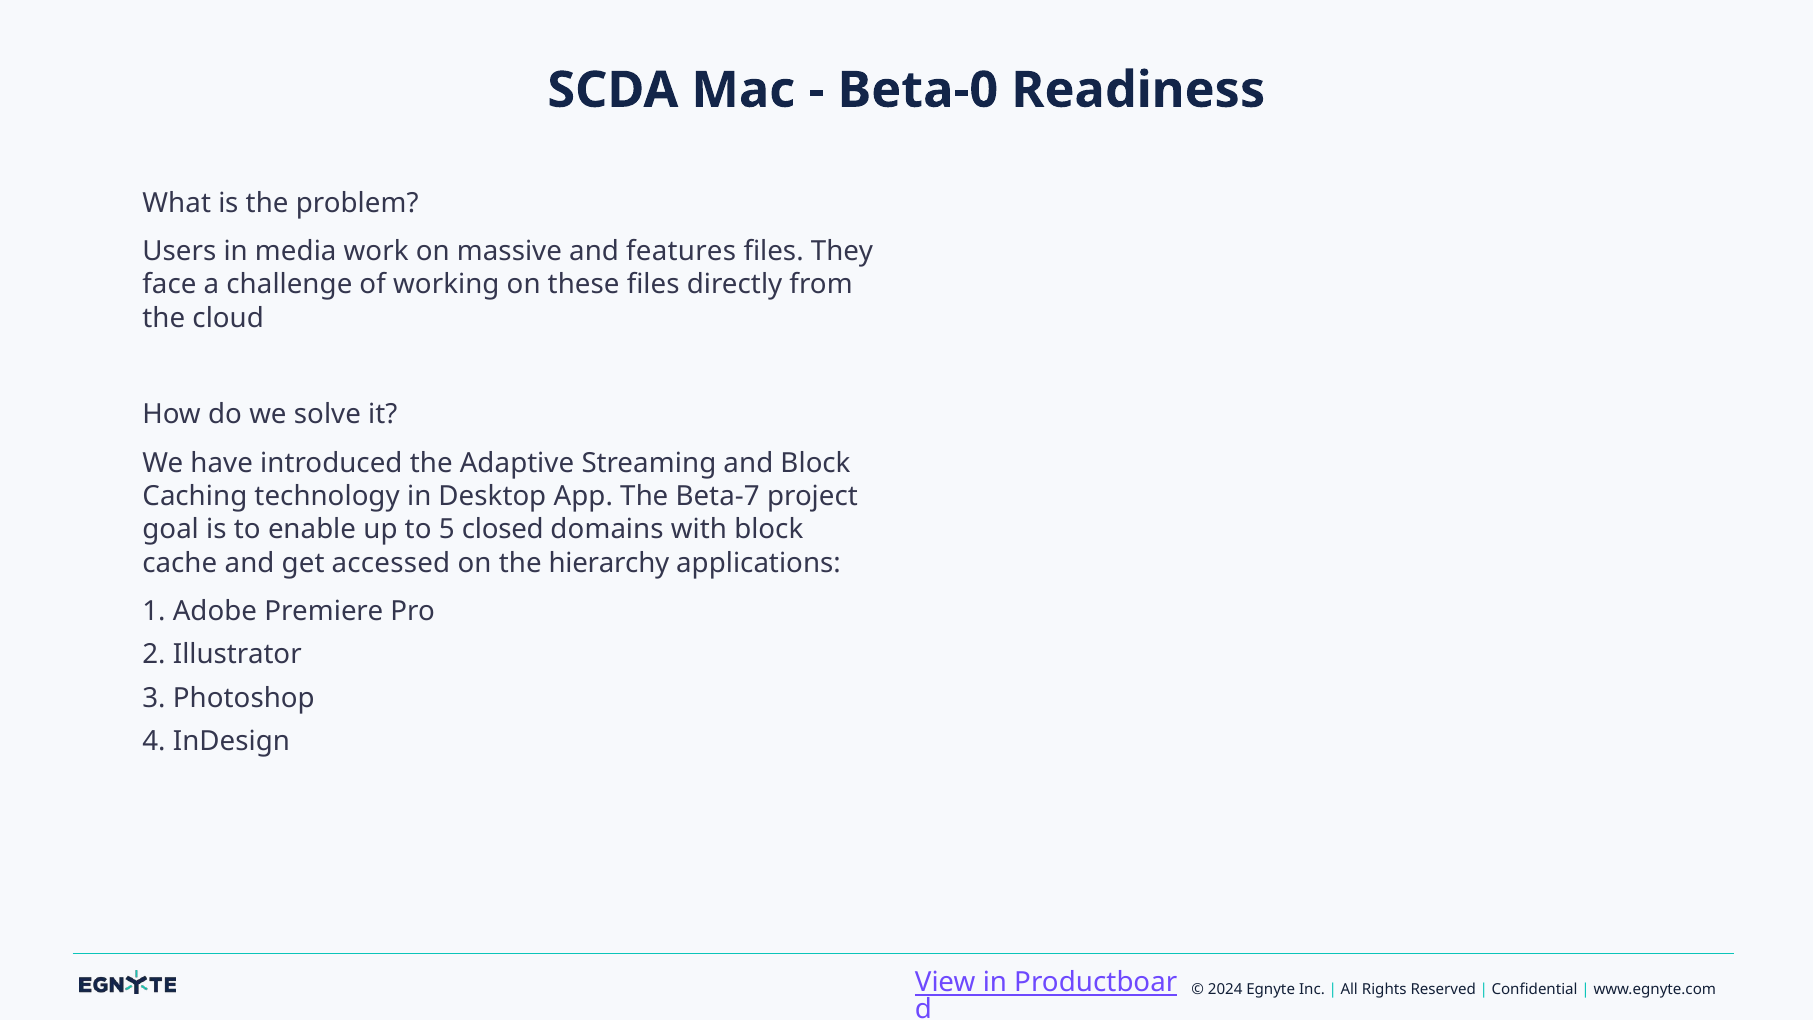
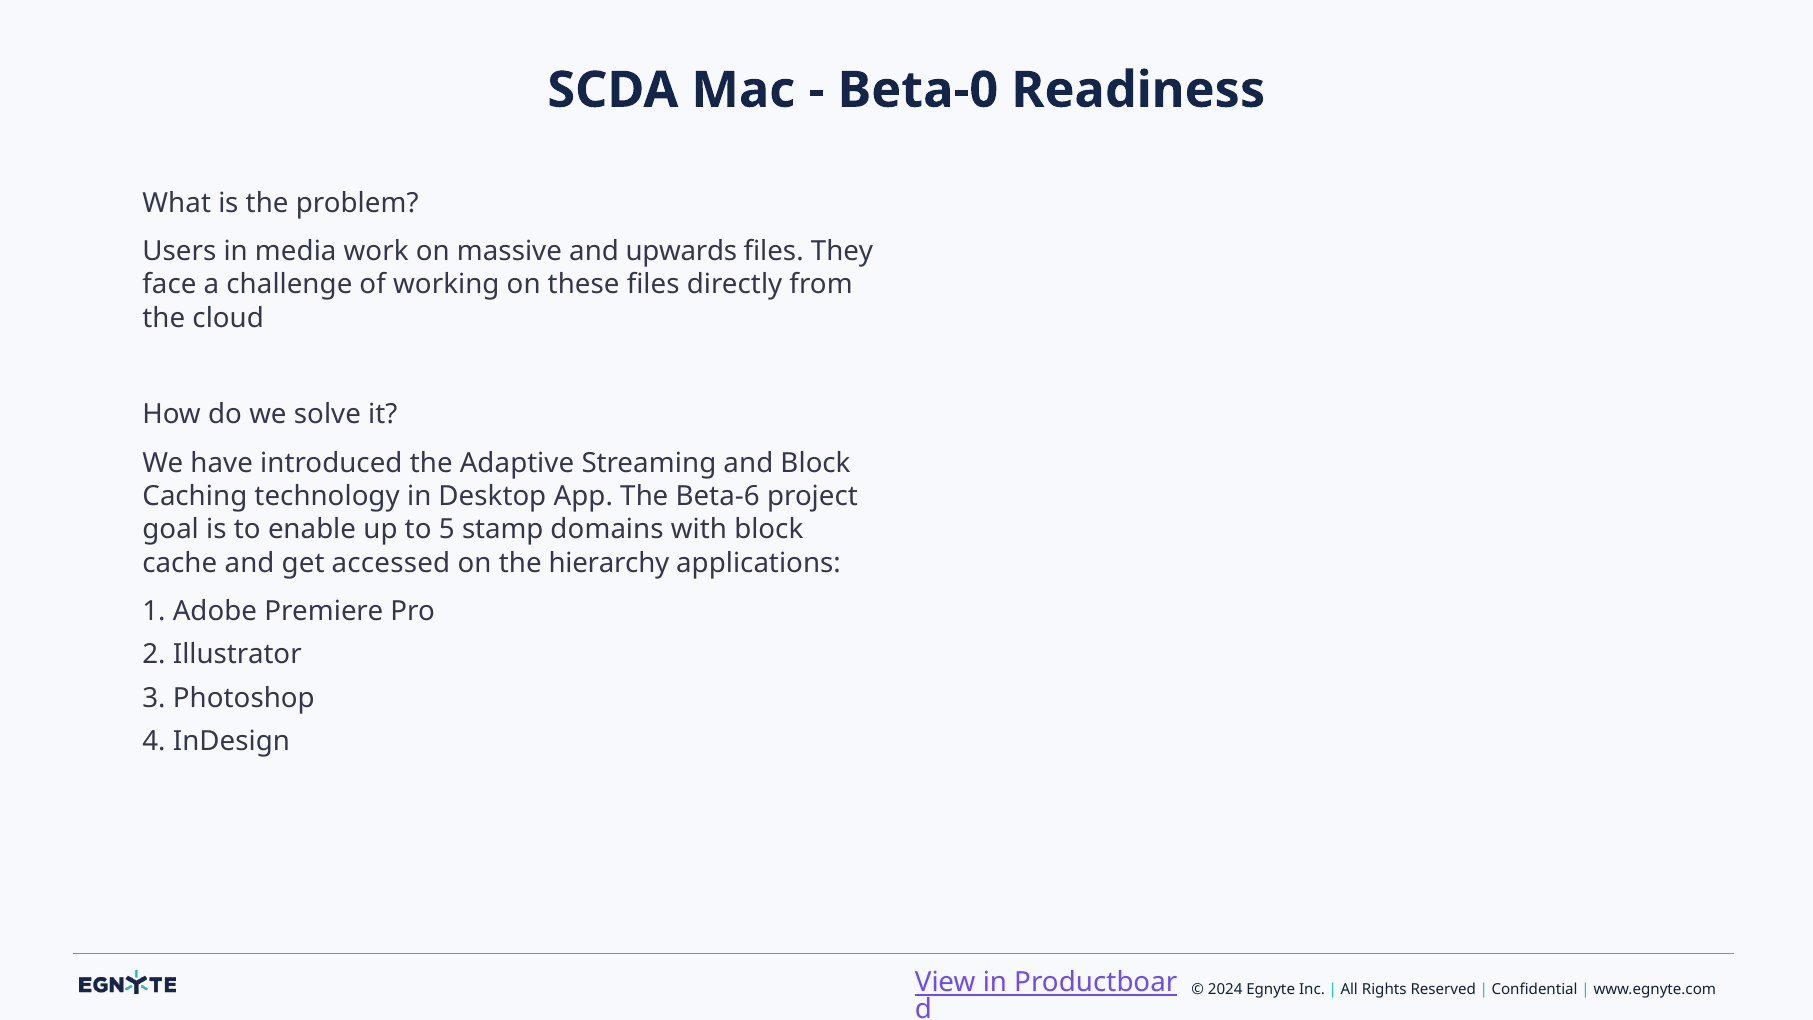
features: features -> upwards
Beta-7: Beta-7 -> Beta-6
closed: closed -> stamp
